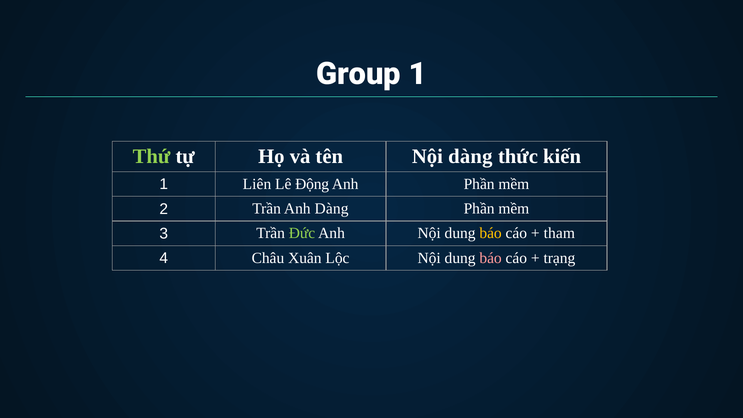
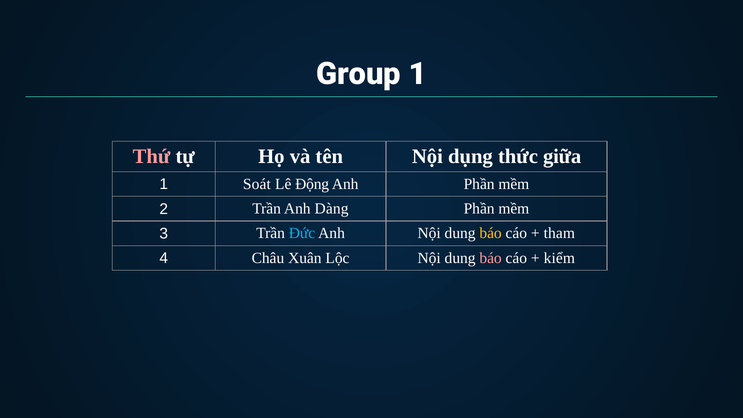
Thứ colour: light green -> pink
Nội dàng: dàng -> dụng
kiến: kiến -> giữa
Liên: Liên -> Soát
Đức colour: light green -> light blue
trạng: trạng -> kiểm
